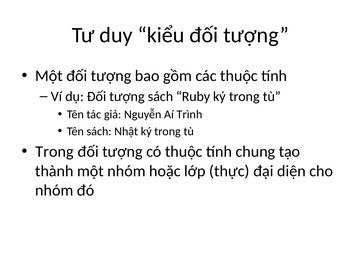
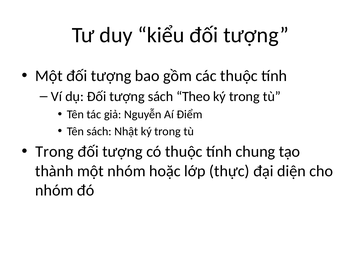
Ruby: Ruby -> Theo
Trình: Trình -> Điểm
